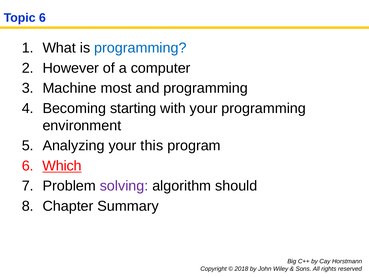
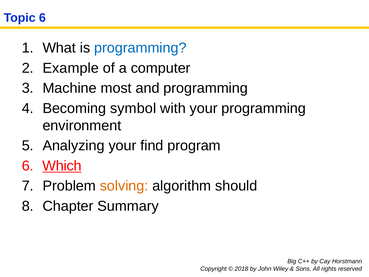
However: However -> Example
starting: starting -> symbol
this: this -> find
solving colour: purple -> orange
